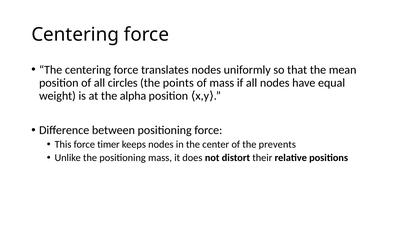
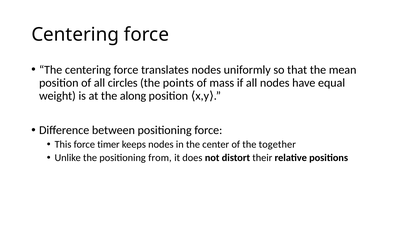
alpha: alpha -> along
prevents: prevents -> together
positioning mass: mass -> from
